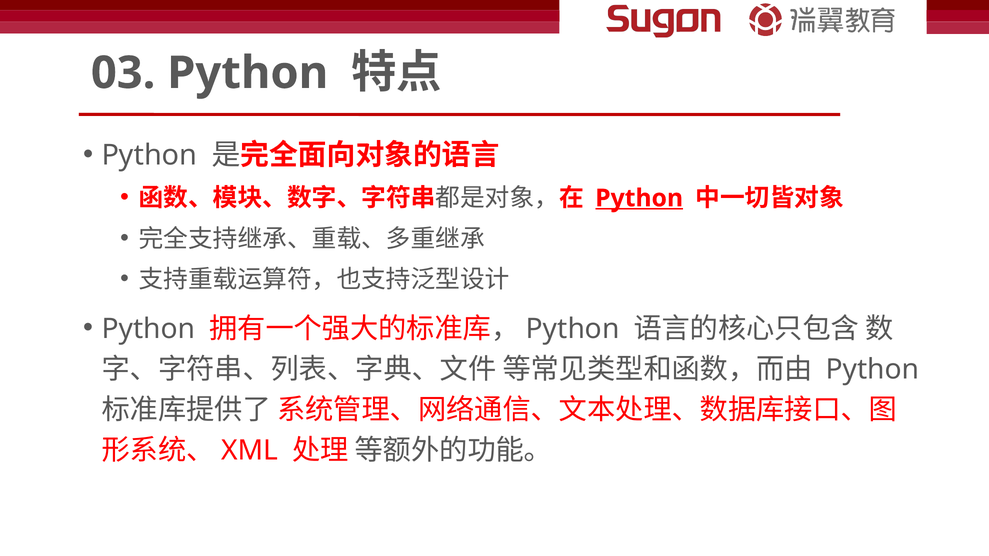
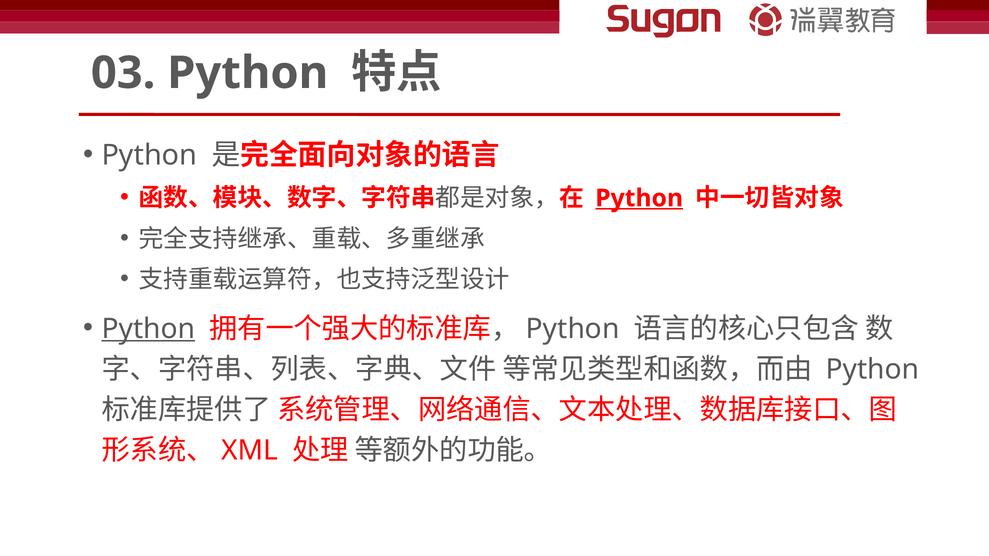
Python at (148, 329) underline: none -> present
